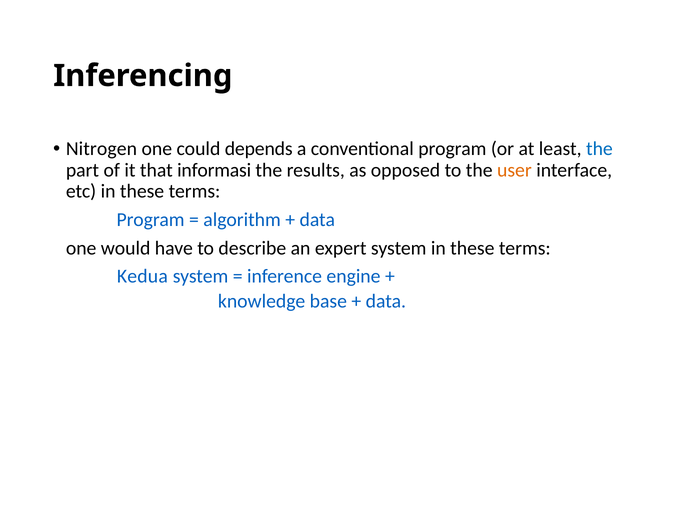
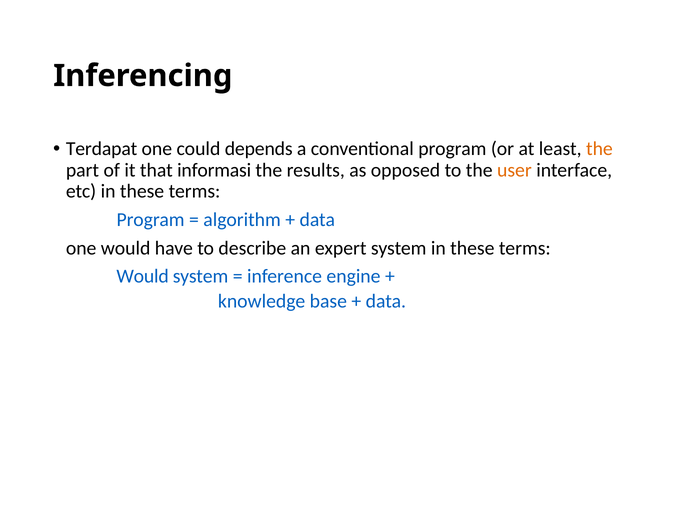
Nitrogen: Nitrogen -> Terdapat
the at (599, 149) colour: blue -> orange
Kedua at (142, 276): Kedua -> Would
